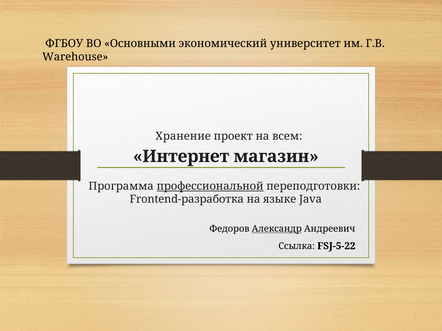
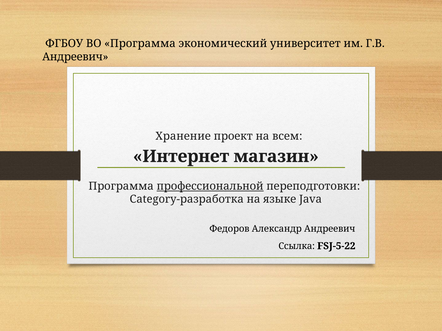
ВО Основными: Основными -> Программа
Warehouse at (75, 57): Warehouse -> Андреевич
Frontend-разработка: Frontend-разработка -> Category-разработка
Александр underline: present -> none
